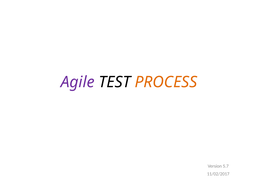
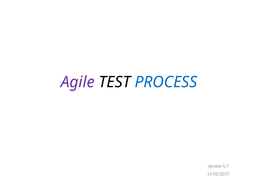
PROCESS colour: orange -> blue
